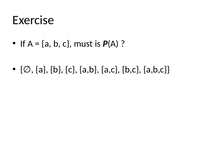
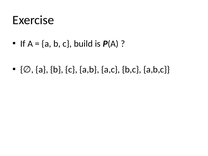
must: must -> build
